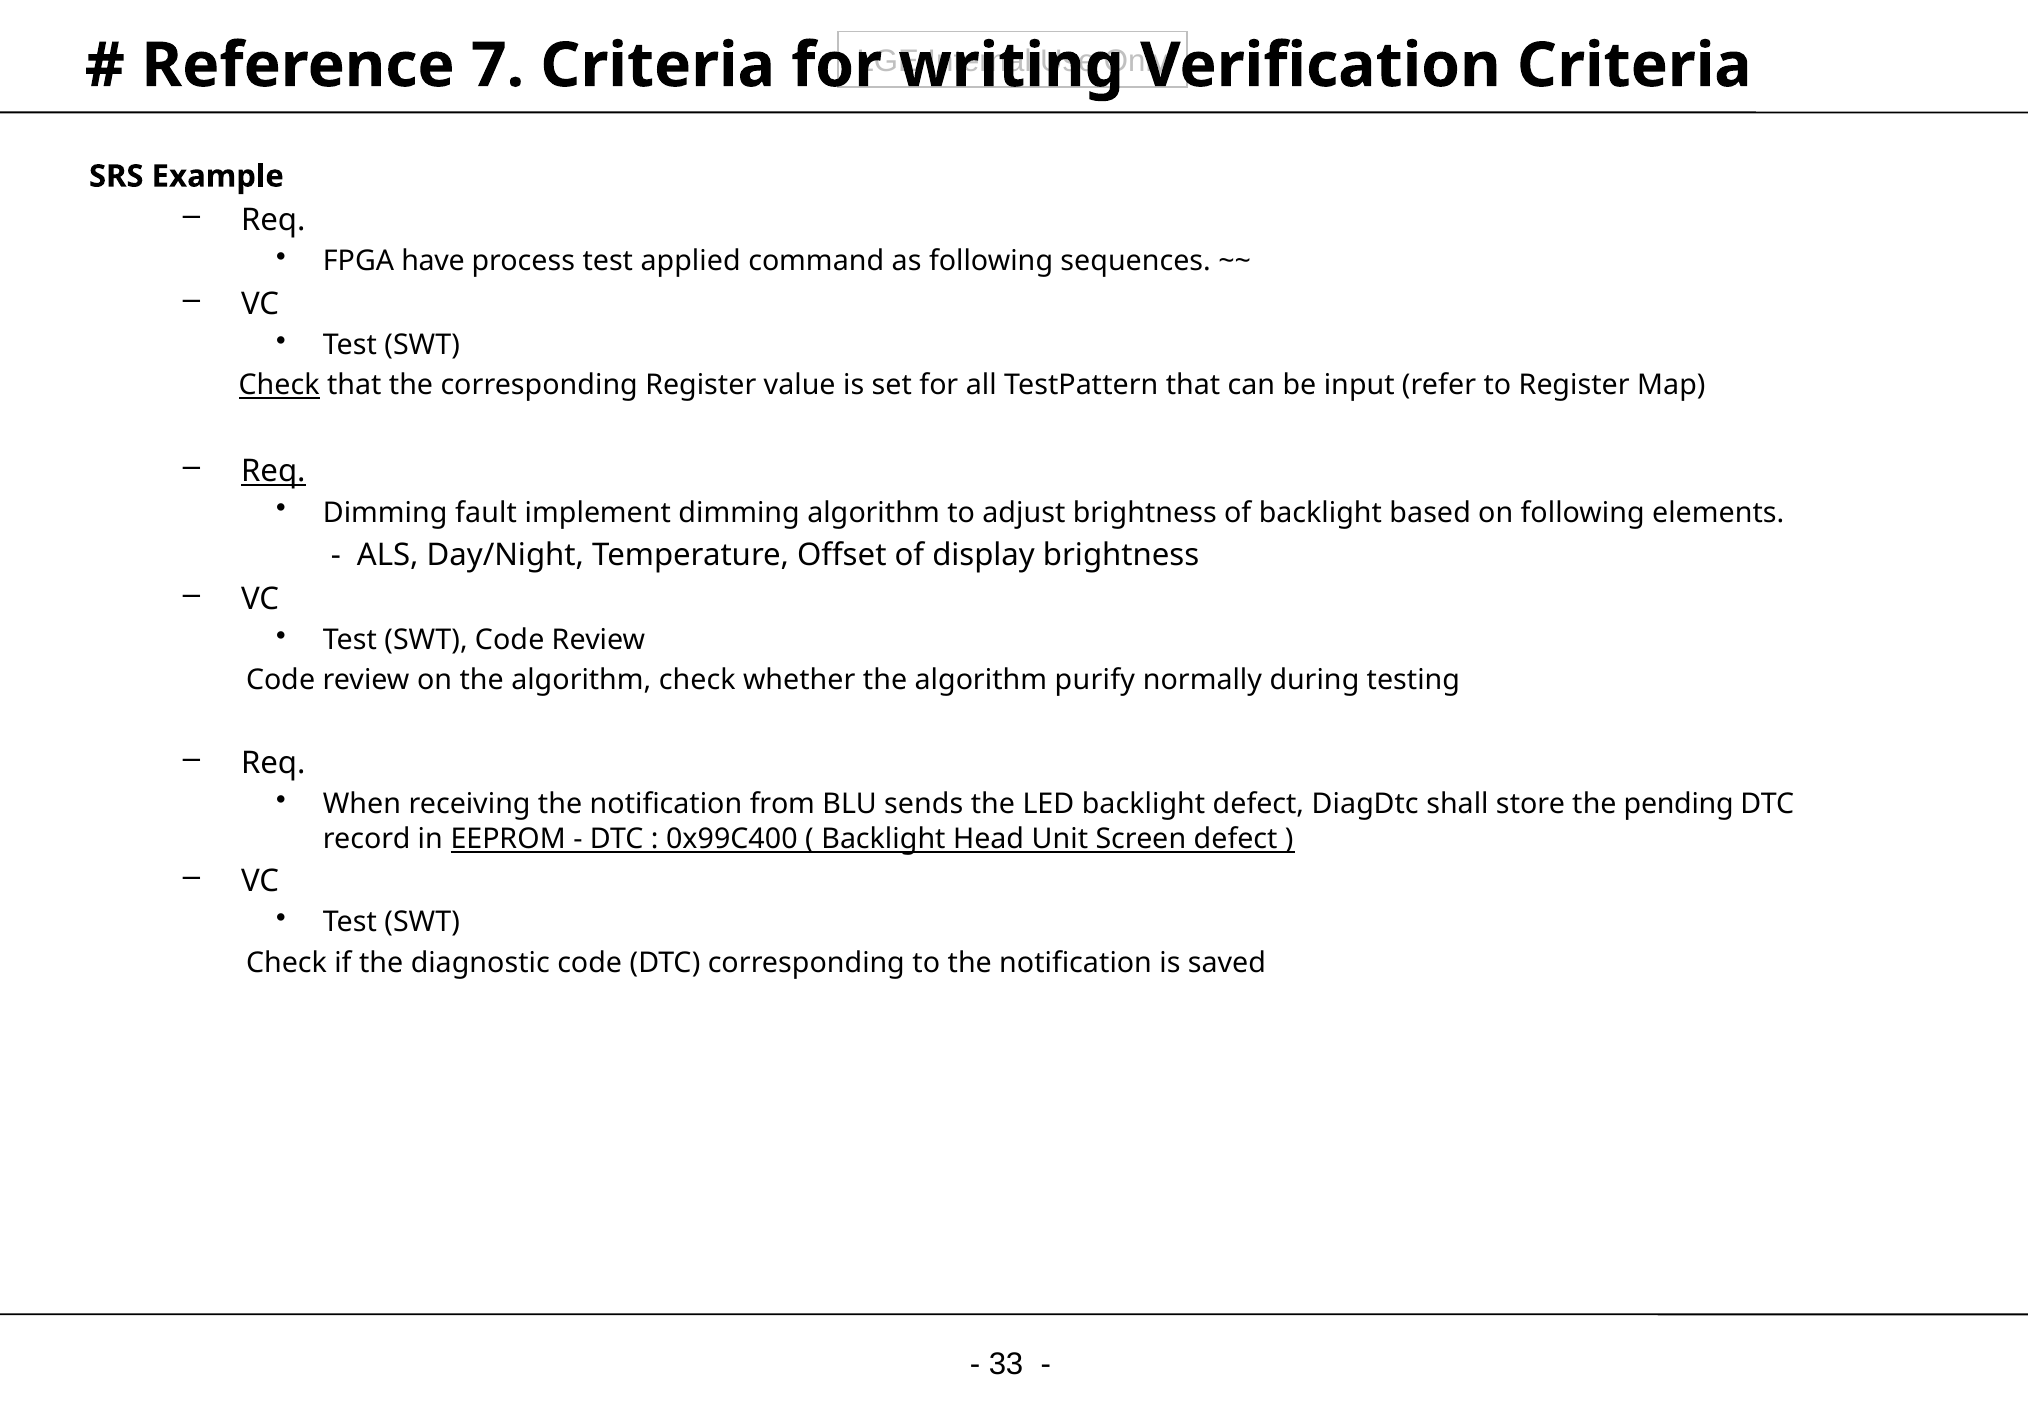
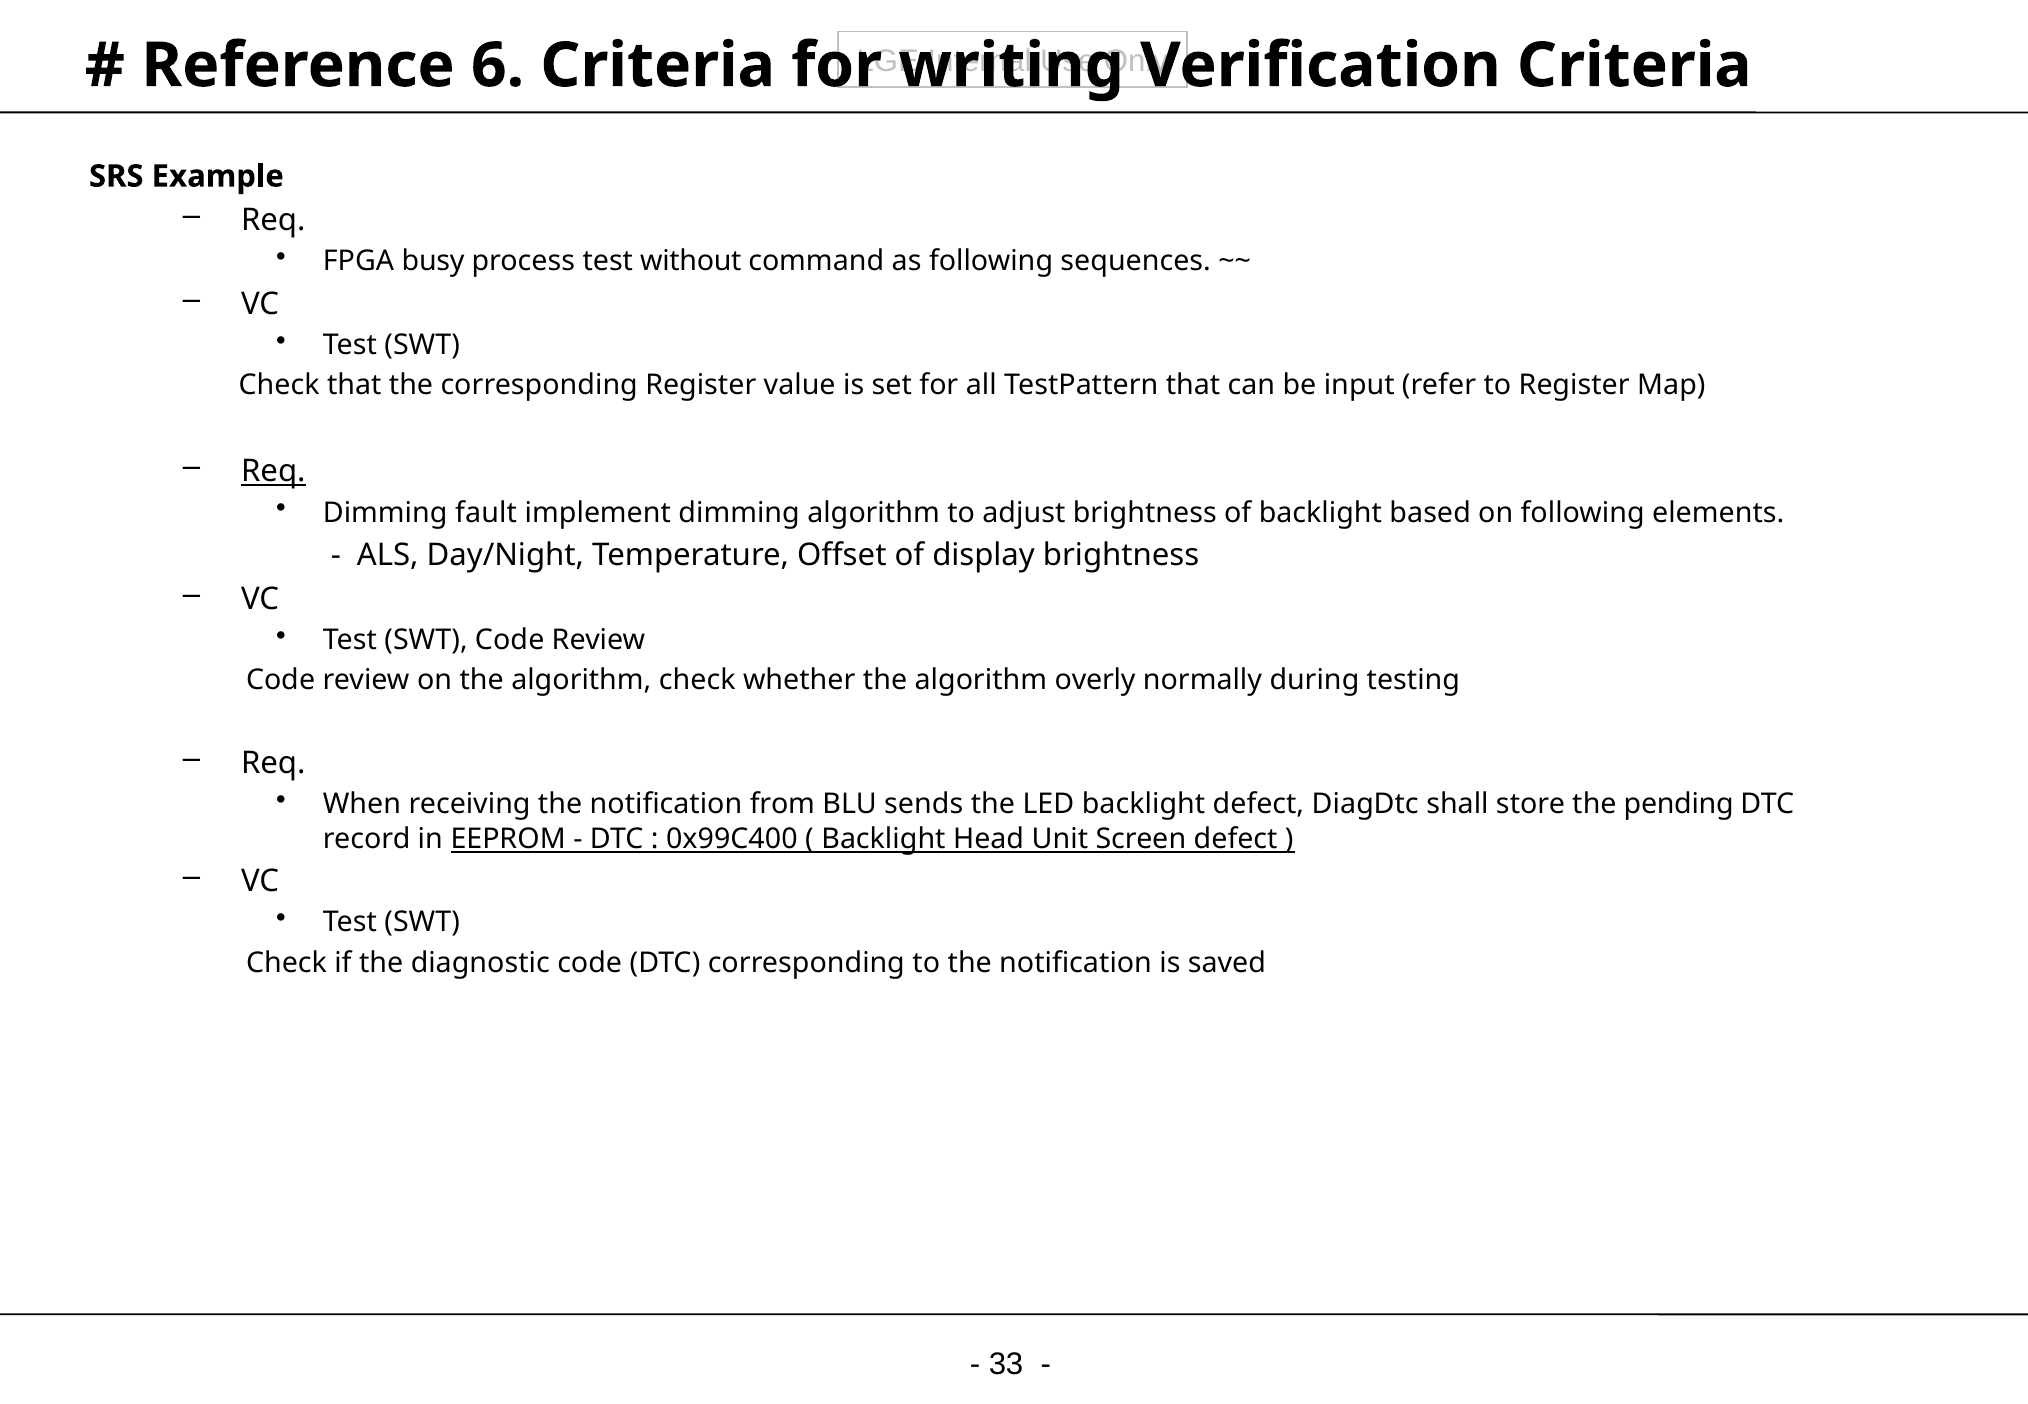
7: 7 -> 6
have: have -> busy
applied: applied -> without
Check at (279, 385) underline: present -> none
purify: purify -> overly
